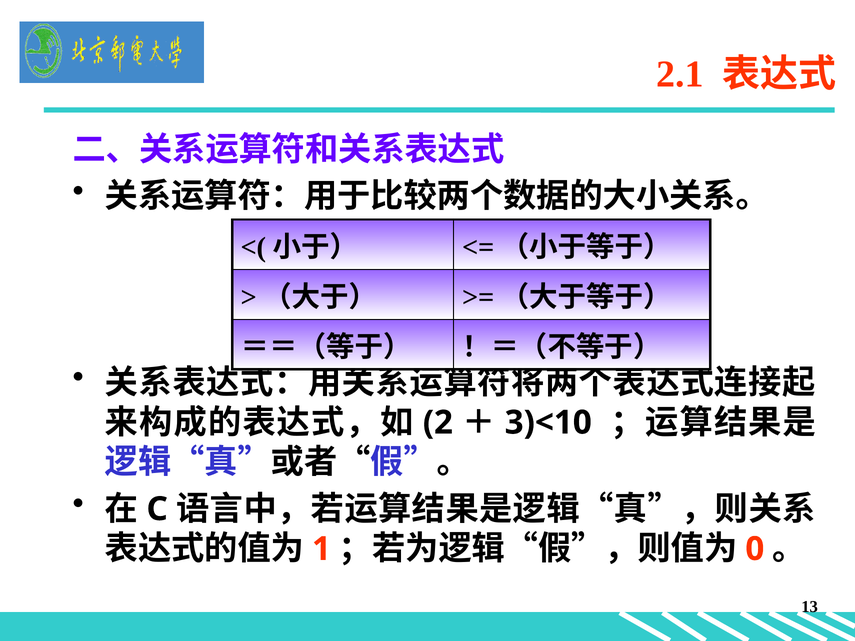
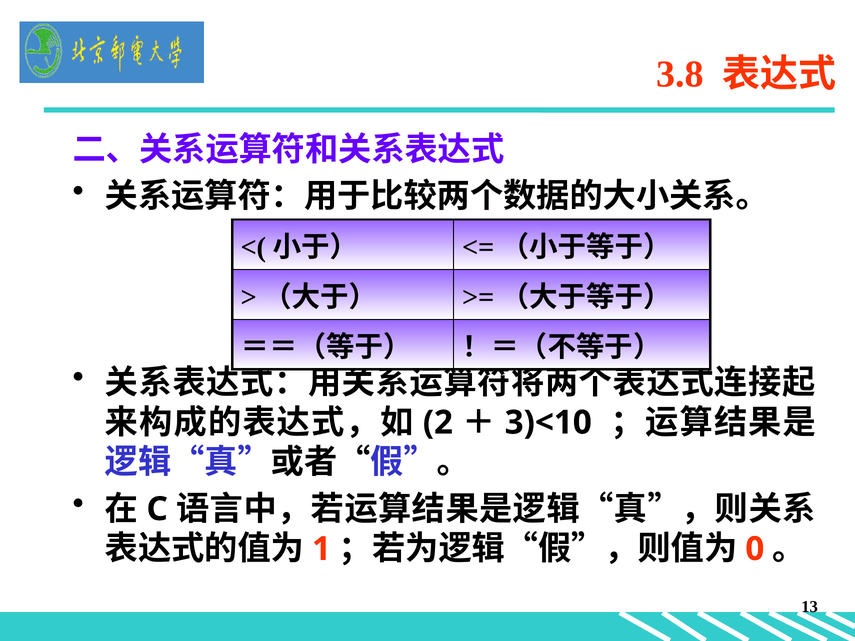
2.1: 2.1 -> 3.8
